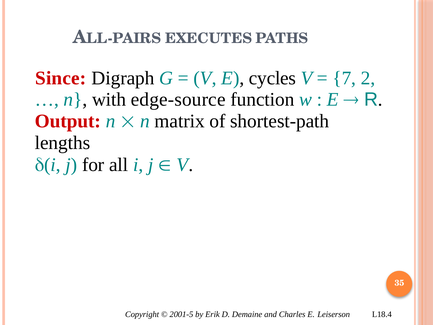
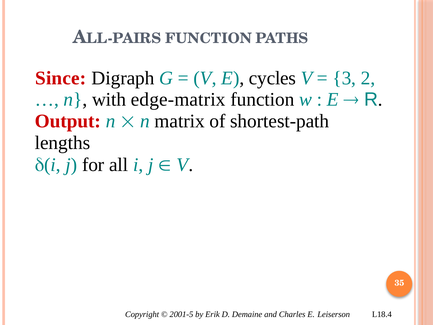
EXECUTES at (209, 38): EXECUTES -> FUNCTION
7: 7 -> 3
edge-source: edge-source -> edge-matrix
